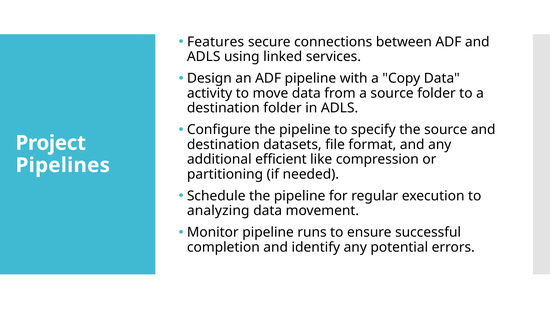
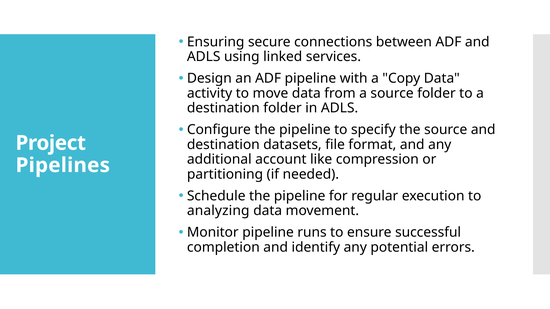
Features: Features -> Ensuring
efficient: efficient -> account
